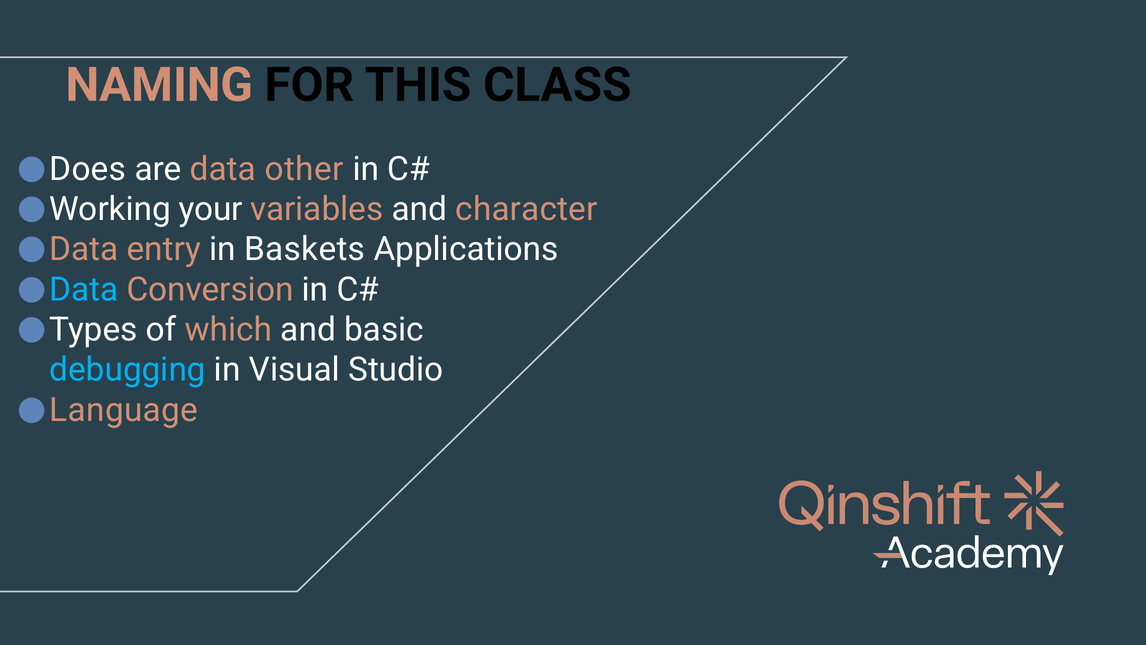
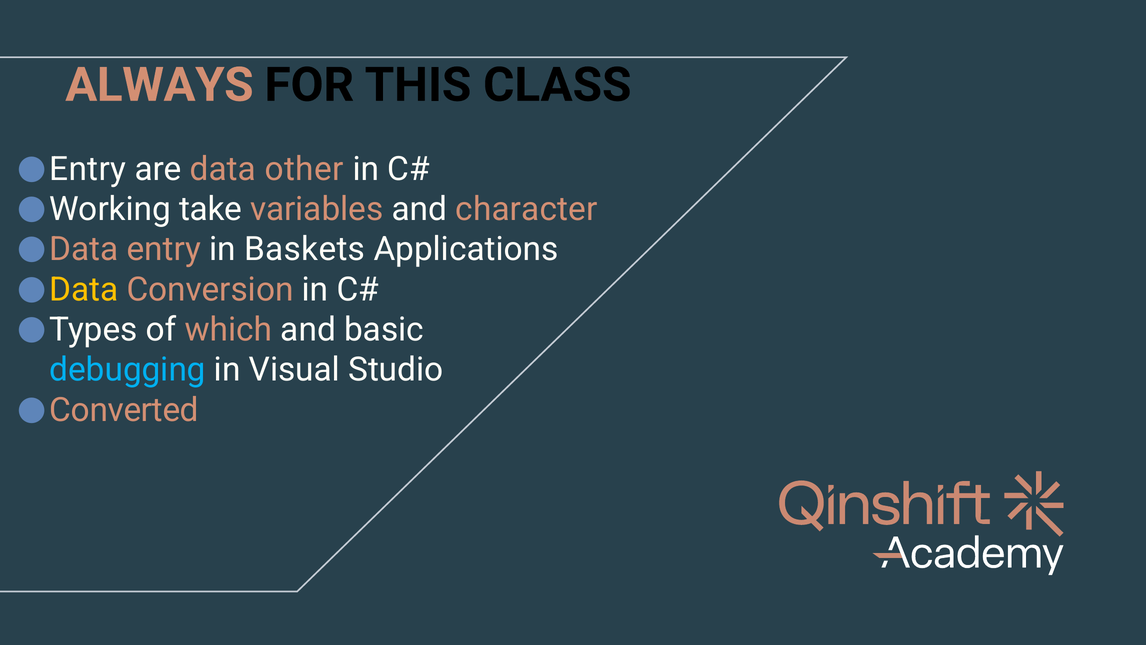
NAMING: NAMING -> ALWAYS
Does at (88, 169): Does -> Entry
your: your -> take
Data at (84, 289) colour: light blue -> yellow
Language: Language -> Converted
